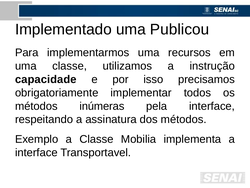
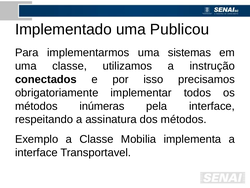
recursos: recursos -> sistemas
capacidade: capacidade -> conectados
